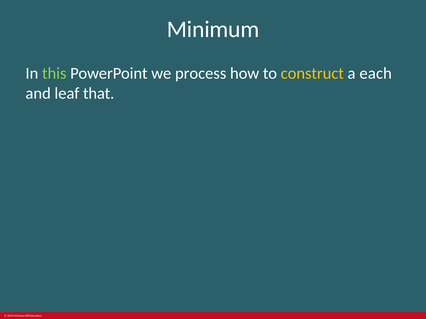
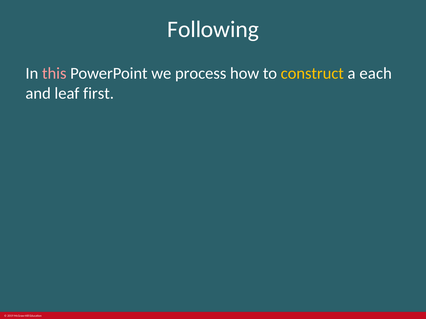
Minimum: Minimum -> Following
this colour: light green -> pink
that: that -> first
